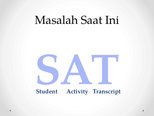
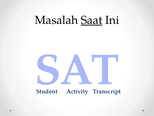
Saat underline: none -> present
